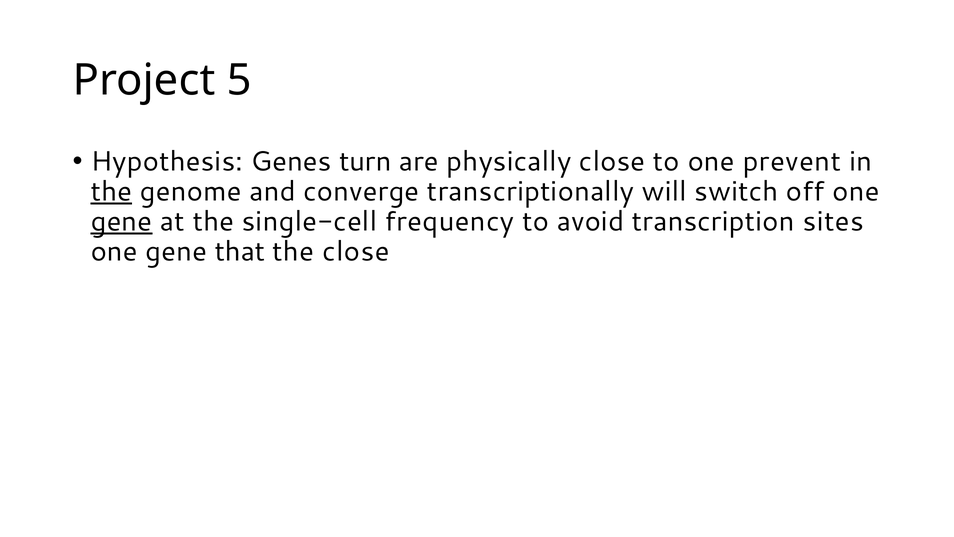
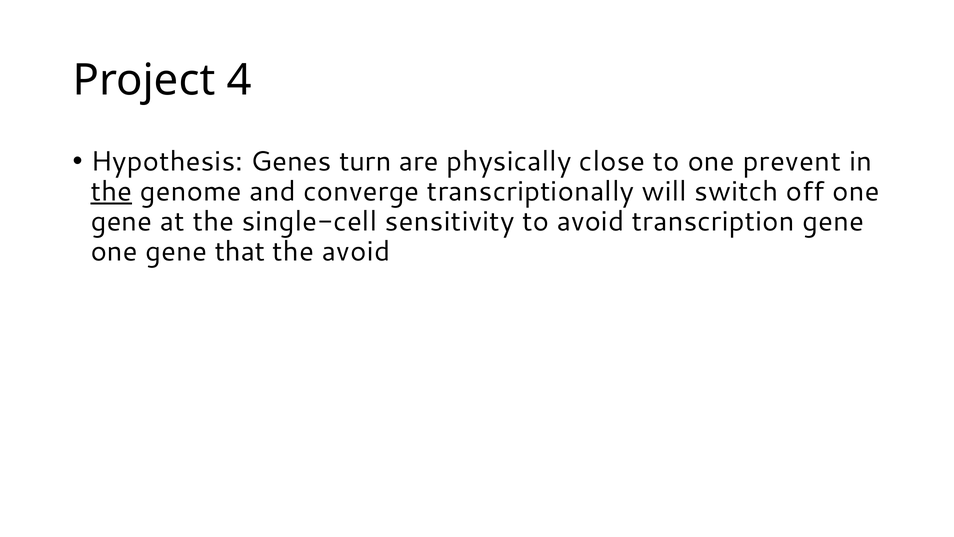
5: 5 -> 4
gene at (121, 221) underline: present -> none
frequency: frequency -> sensitivity
transcription sites: sites -> gene
the close: close -> avoid
